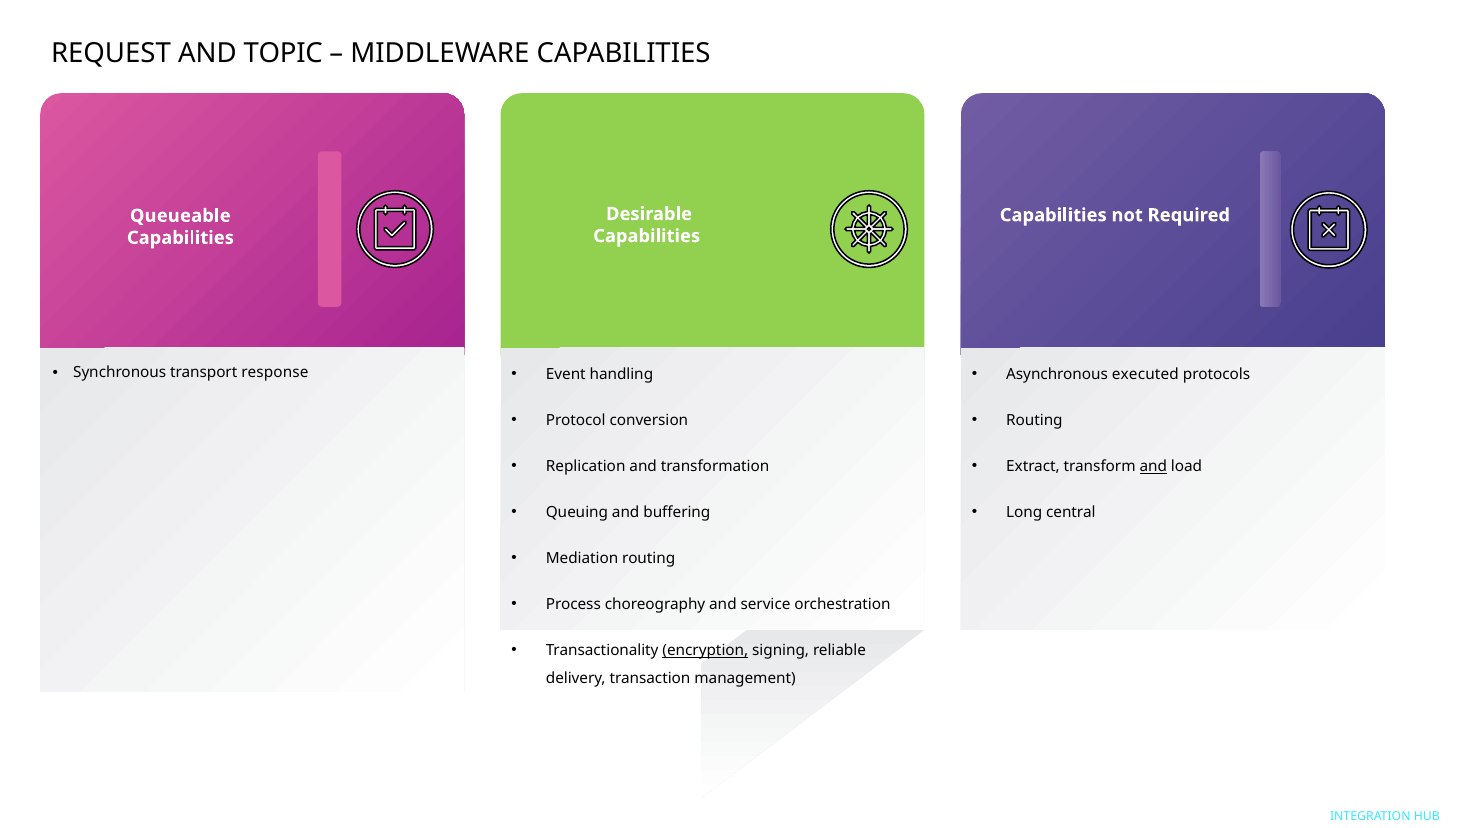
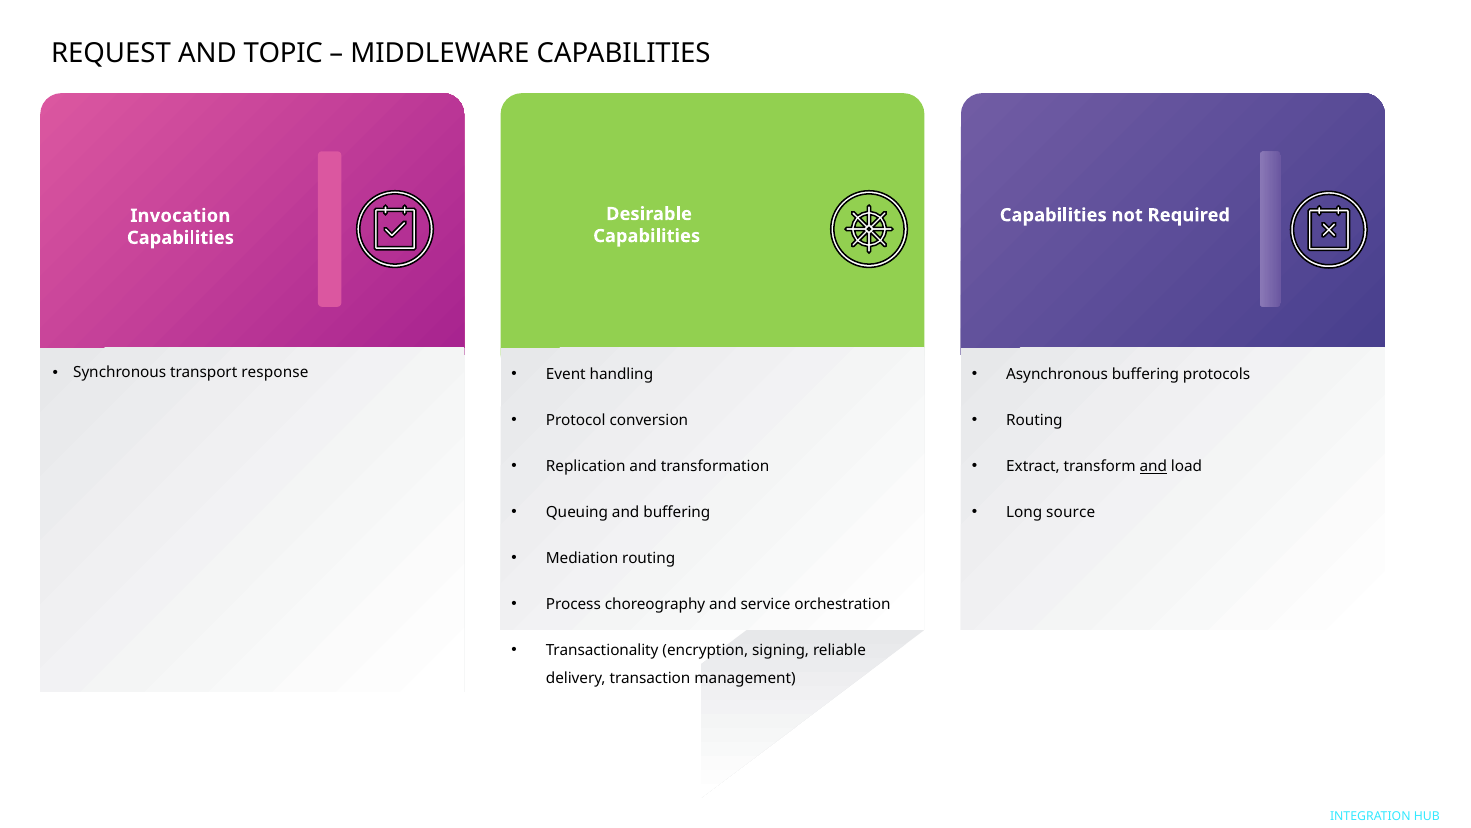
Queueable: Queueable -> Invocation
Asynchronous executed: executed -> buffering
central: central -> source
encryption underline: present -> none
